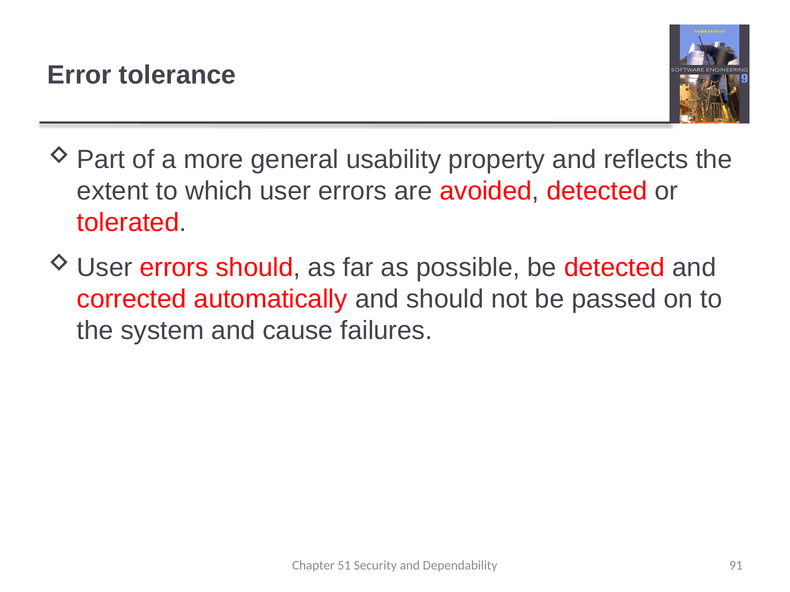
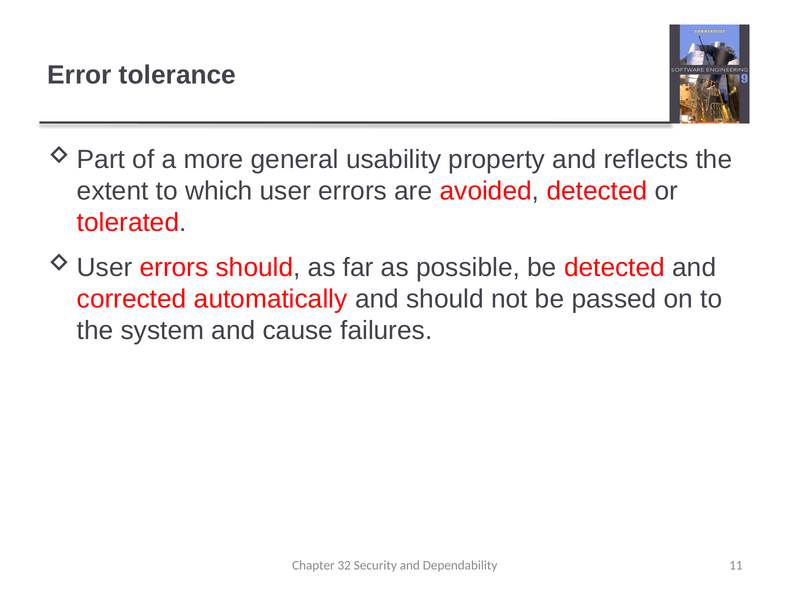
51: 51 -> 32
91: 91 -> 11
